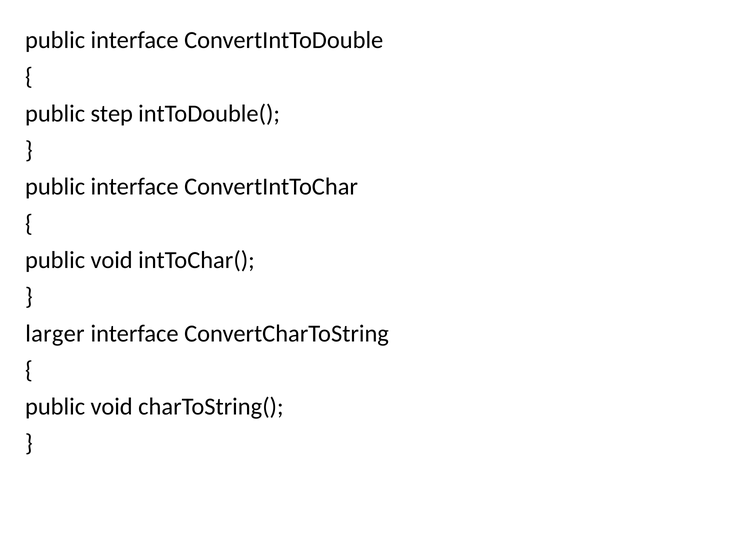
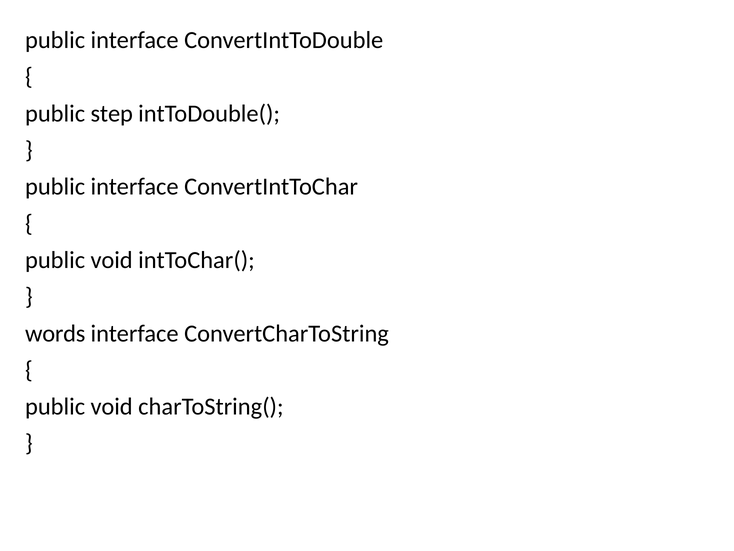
larger: larger -> words
